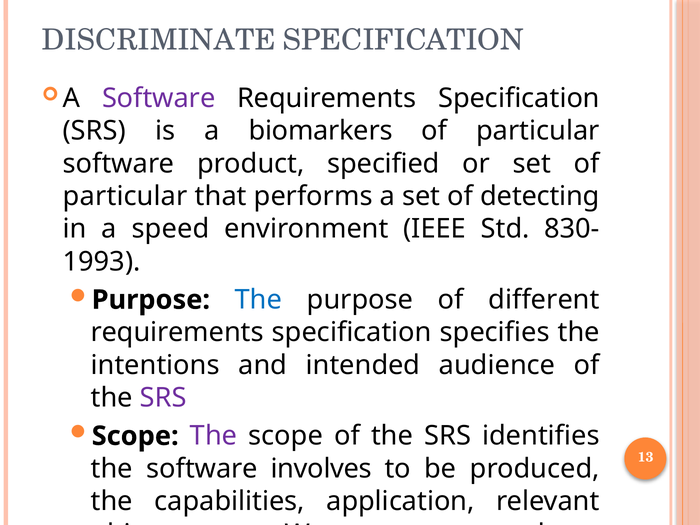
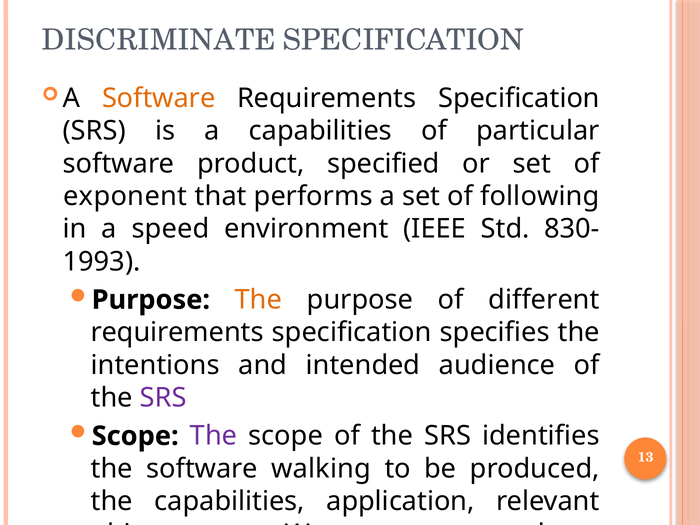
Software at (159, 98) colour: purple -> orange
a biomarkers: biomarkers -> capabilities
particular at (125, 196): particular -> exponent
detecting: detecting -> following
The at (258, 300) colour: blue -> orange
involves: involves -> walking
